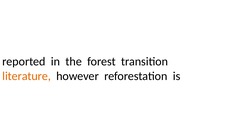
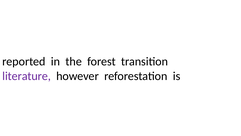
literature colour: orange -> purple
